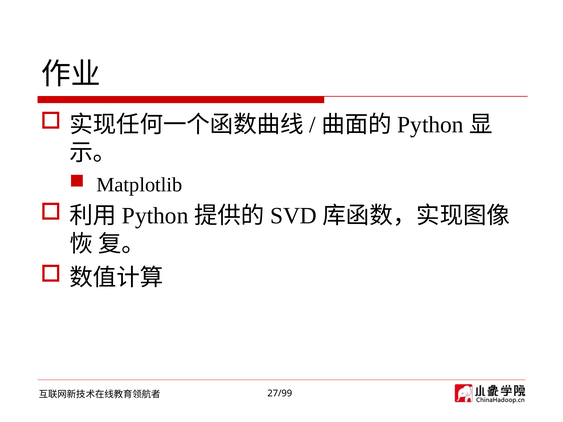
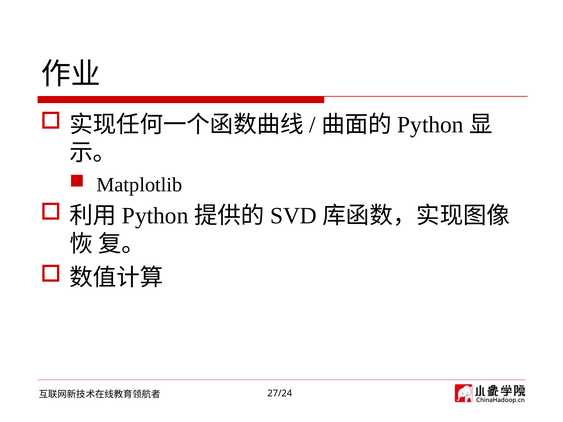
27/99: 27/99 -> 27/24
